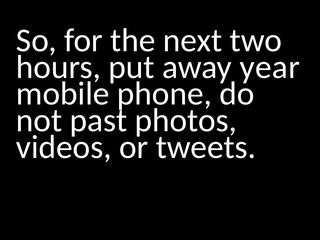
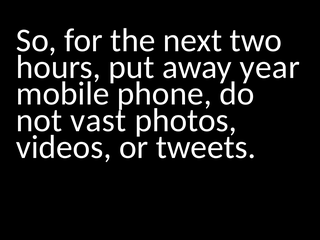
past: past -> vast
